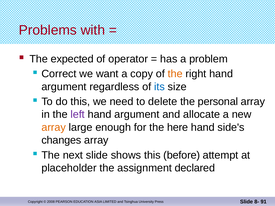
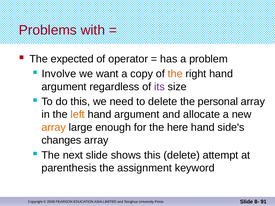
Correct: Correct -> Involve
its colour: blue -> purple
left colour: purple -> orange
this before: before -> delete
placeholder: placeholder -> parenthesis
declared: declared -> keyword
